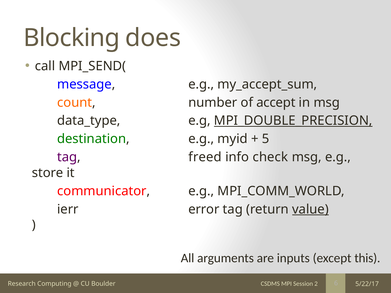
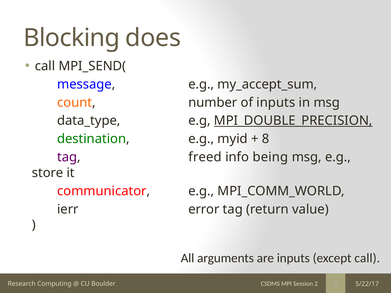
of accept: accept -> inputs
5: 5 -> 8
check: check -> being
value underline: present -> none
except this: this -> call
